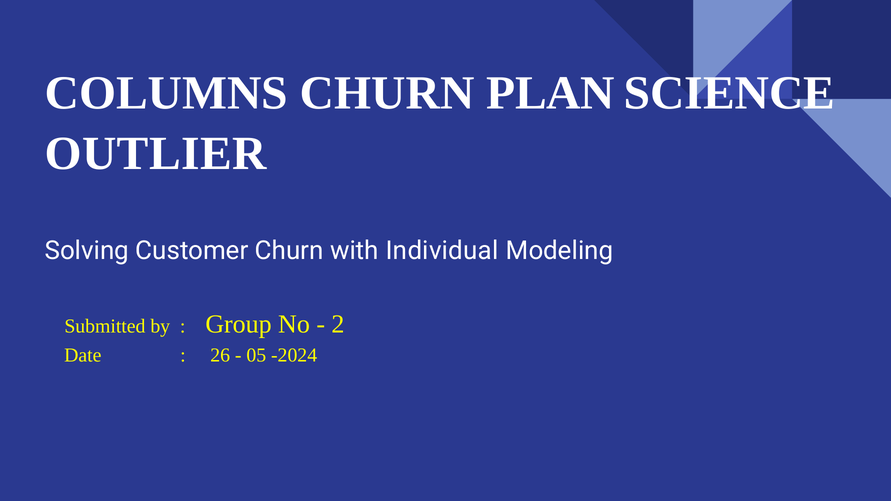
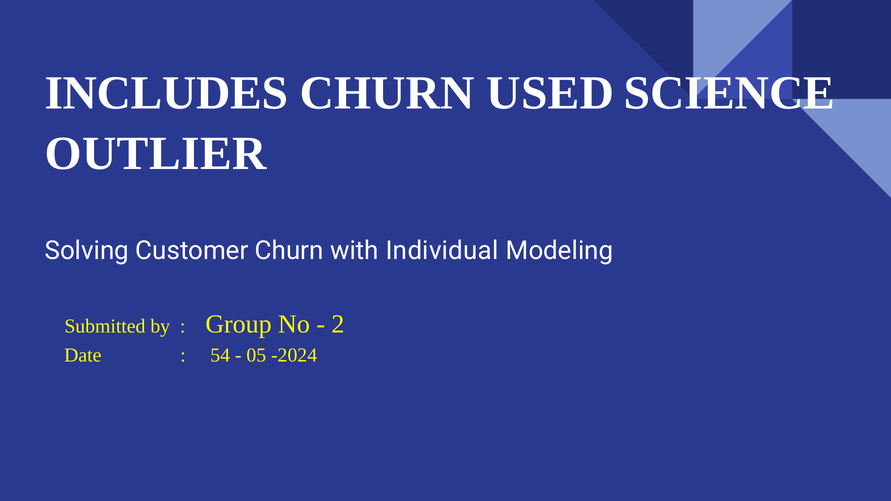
COLUMNS: COLUMNS -> INCLUDES
PLAN: PLAN -> USED
26: 26 -> 54
